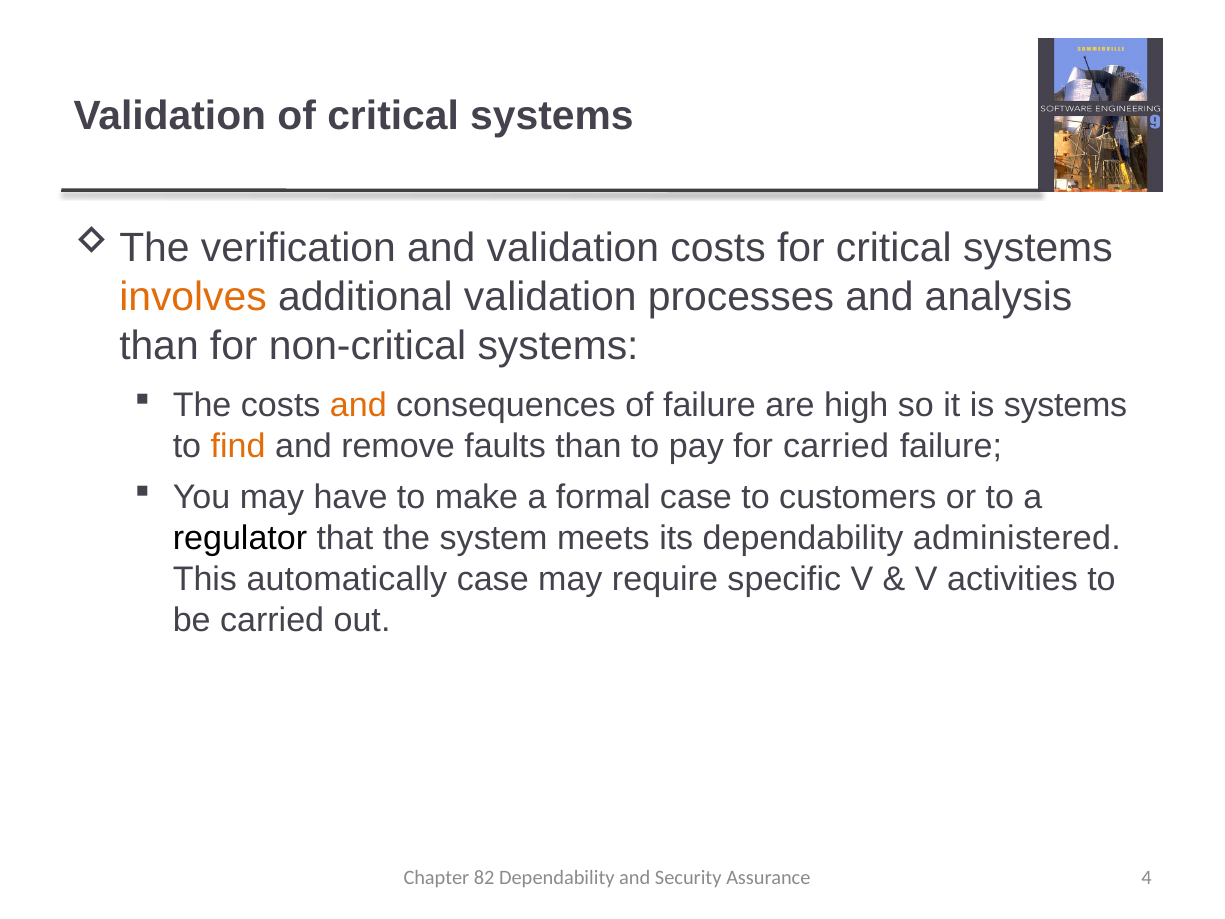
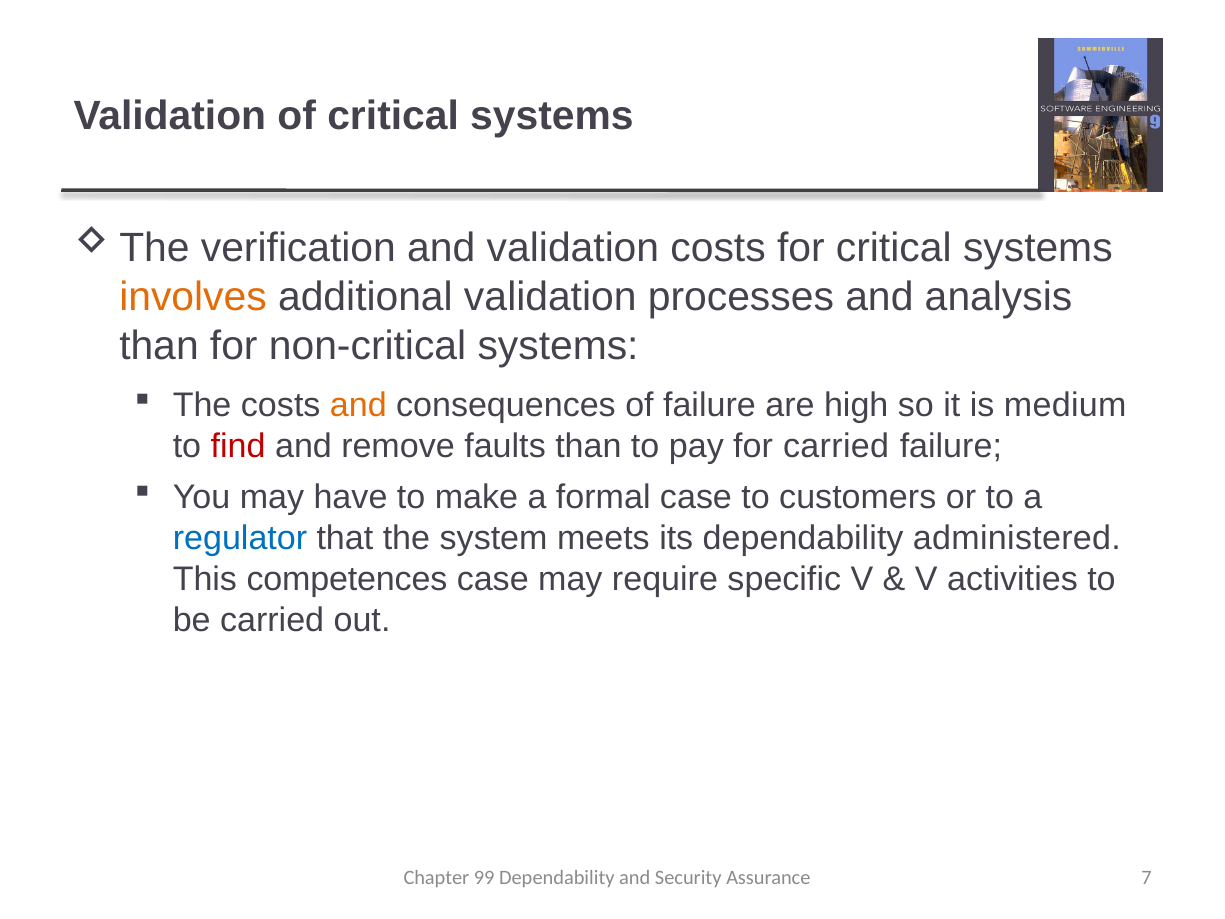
is systems: systems -> medium
find colour: orange -> red
regulator colour: black -> blue
automatically: automatically -> competences
82: 82 -> 99
4: 4 -> 7
